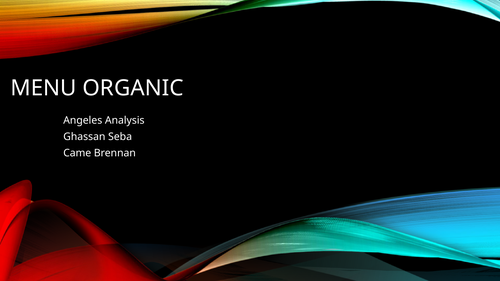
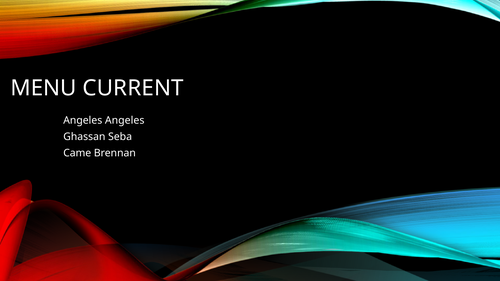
ORGANIC: ORGANIC -> CURRENT
Angeles Analysis: Analysis -> Angeles
